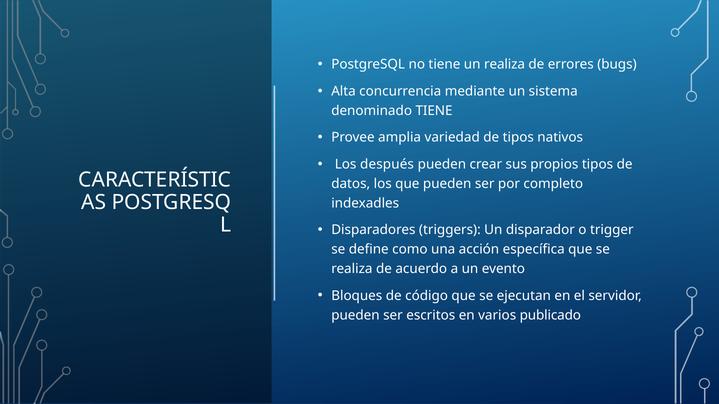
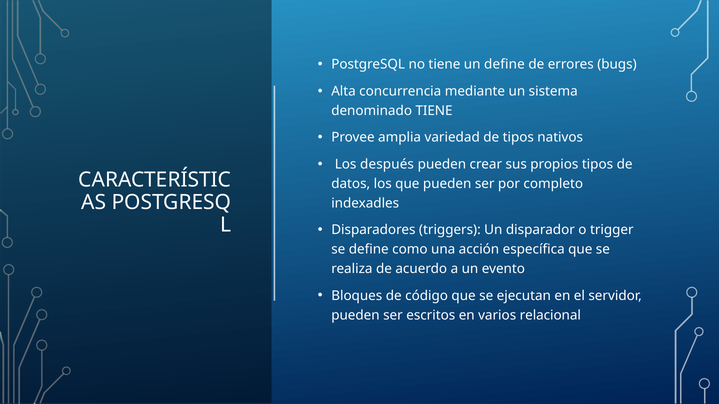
un realiza: realiza -> define
publicado: publicado -> relacional
